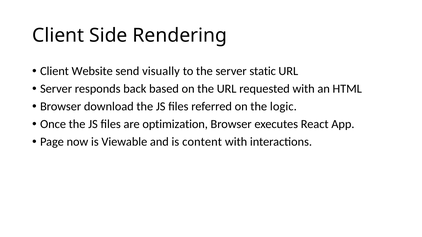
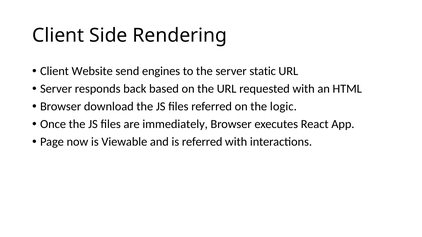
visually: visually -> engines
optimization: optimization -> immediately
is content: content -> referred
